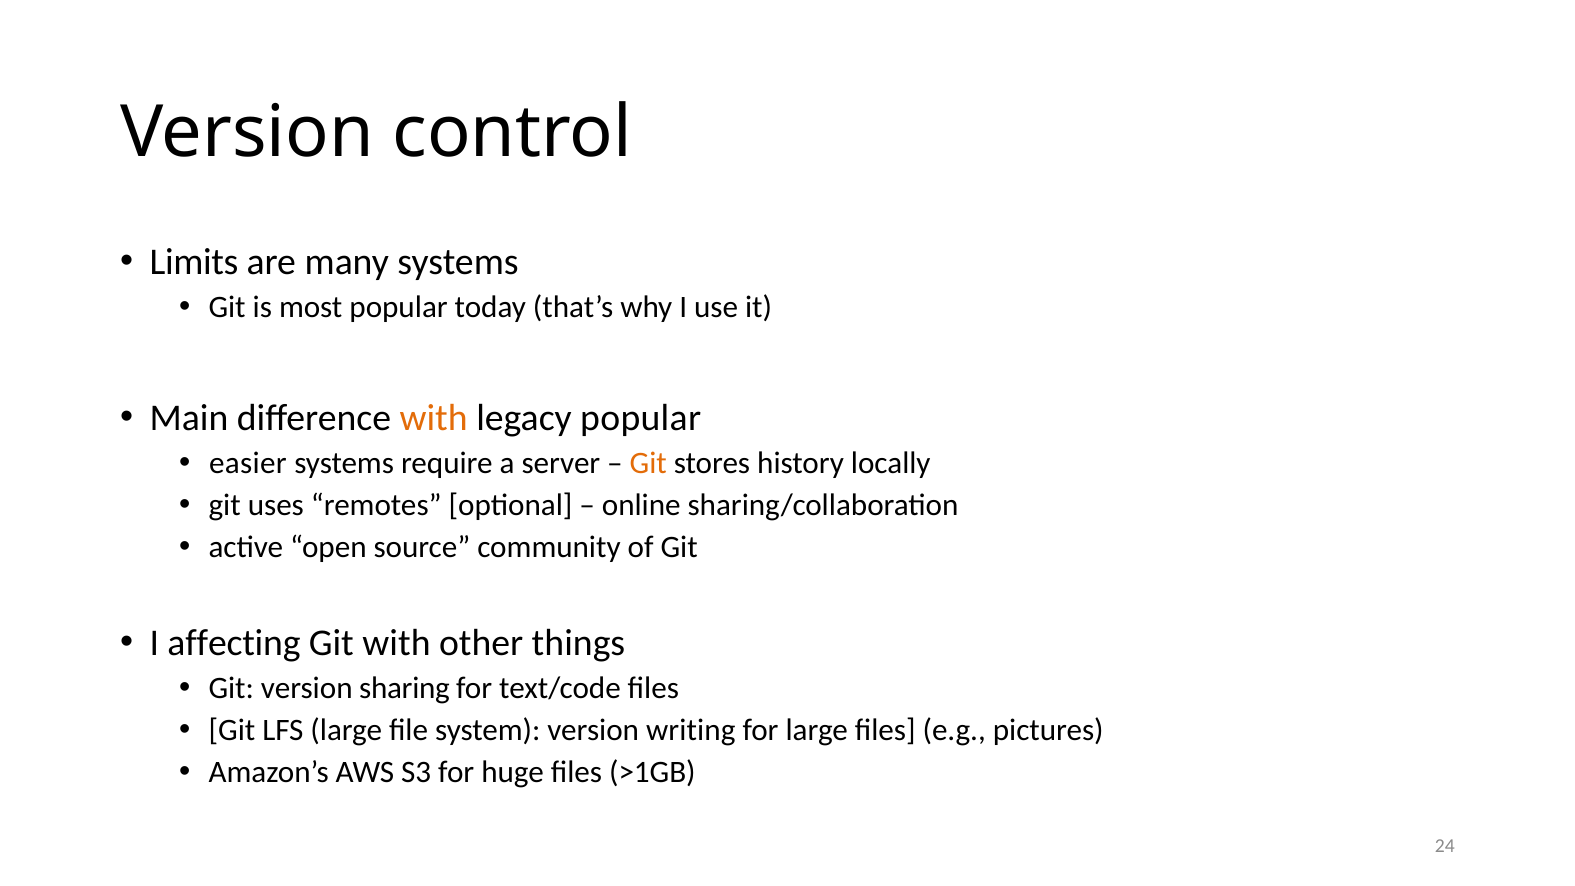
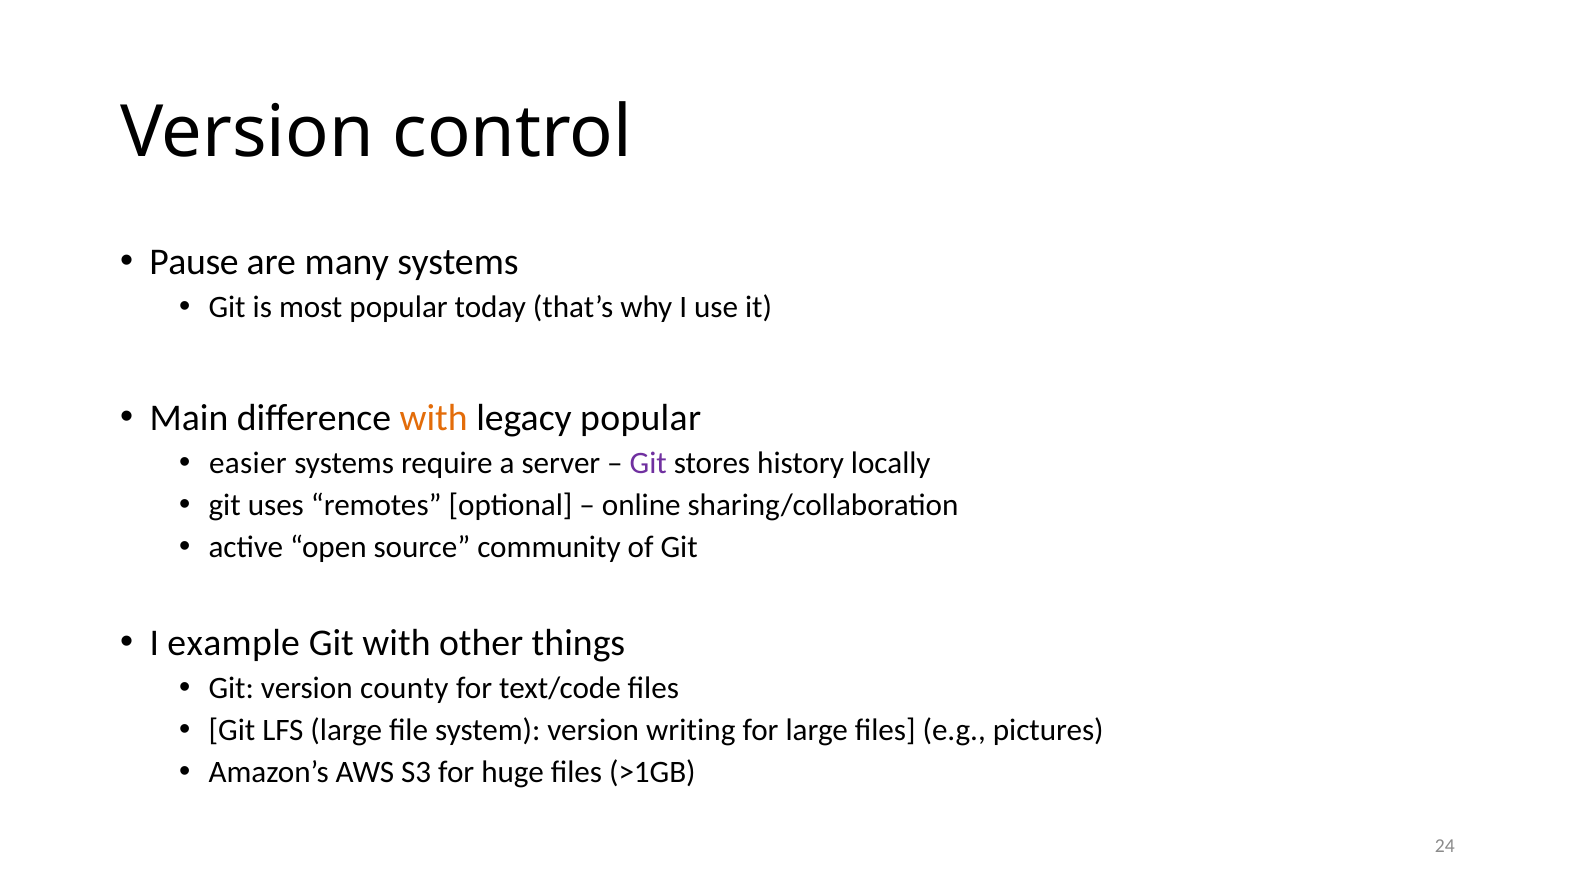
Limits: Limits -> Pause
Git at (648, 463) colour: orange -> purple
affecting: affecting -> example
sharing: sharing -> county
